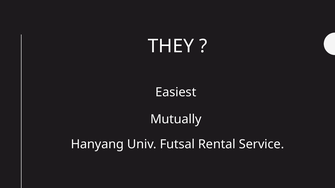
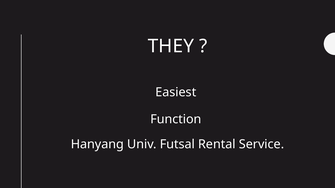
Mutually: Mutually -> Function
